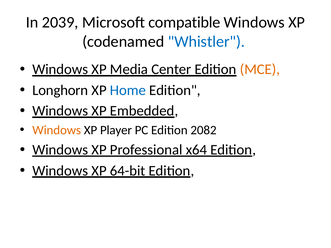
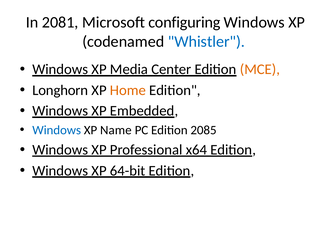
2039: 2039 -> 2081
compatible: compatible -> configuring
Home colour: blue -> orange
Windows at (57, 130) colour: orange -> blue
Player: Player -> Name
2082: 2082 -> 2085
